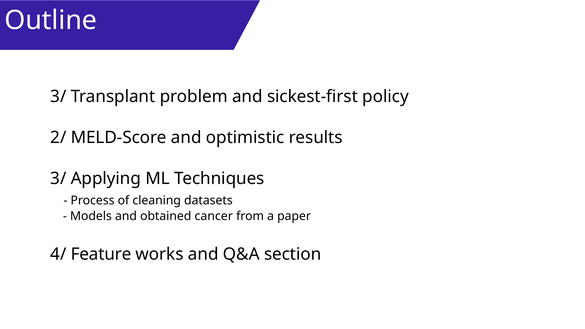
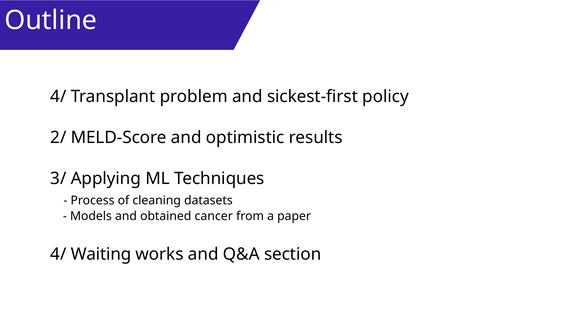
3/ at (58, 97): 3/ -> 4/
Feature: Feature -> Waiting
